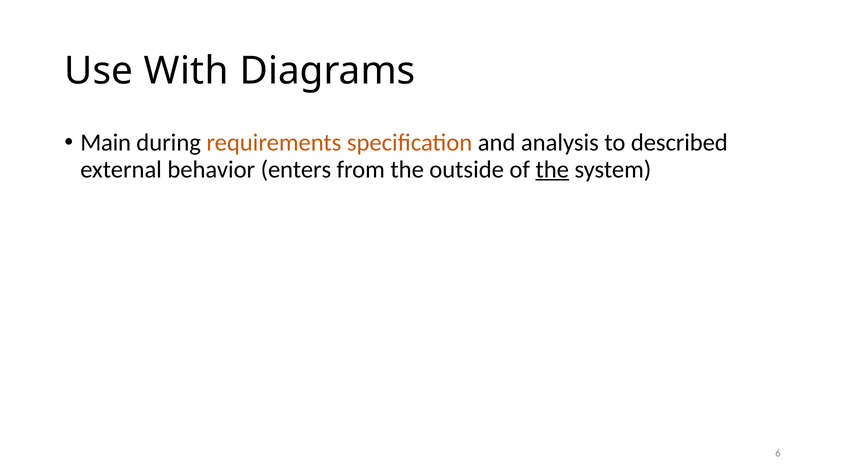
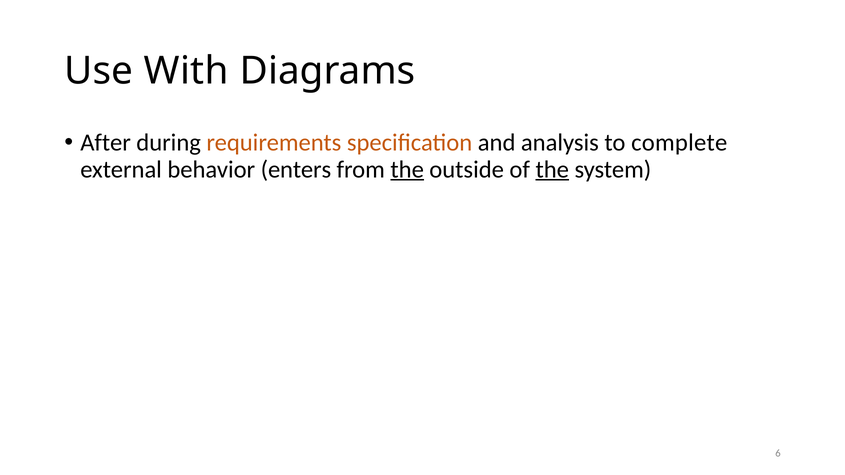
Main: Main -> After
described: described -> complete
the at (407, 169) underline: none -> present
